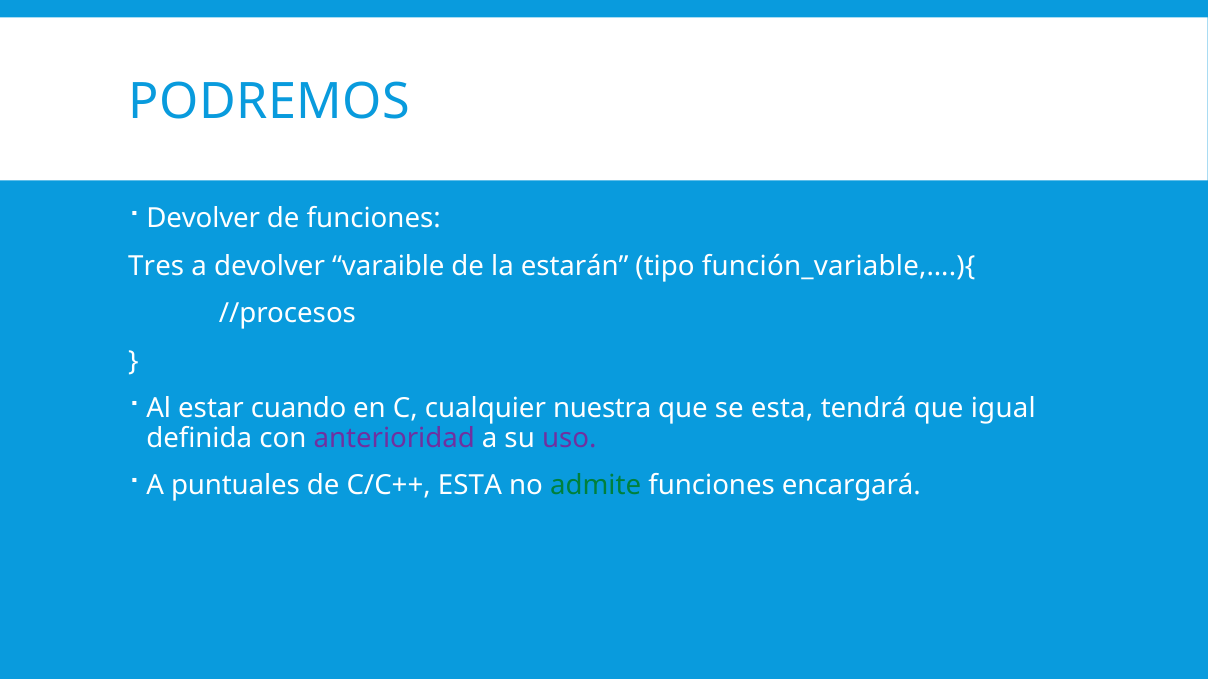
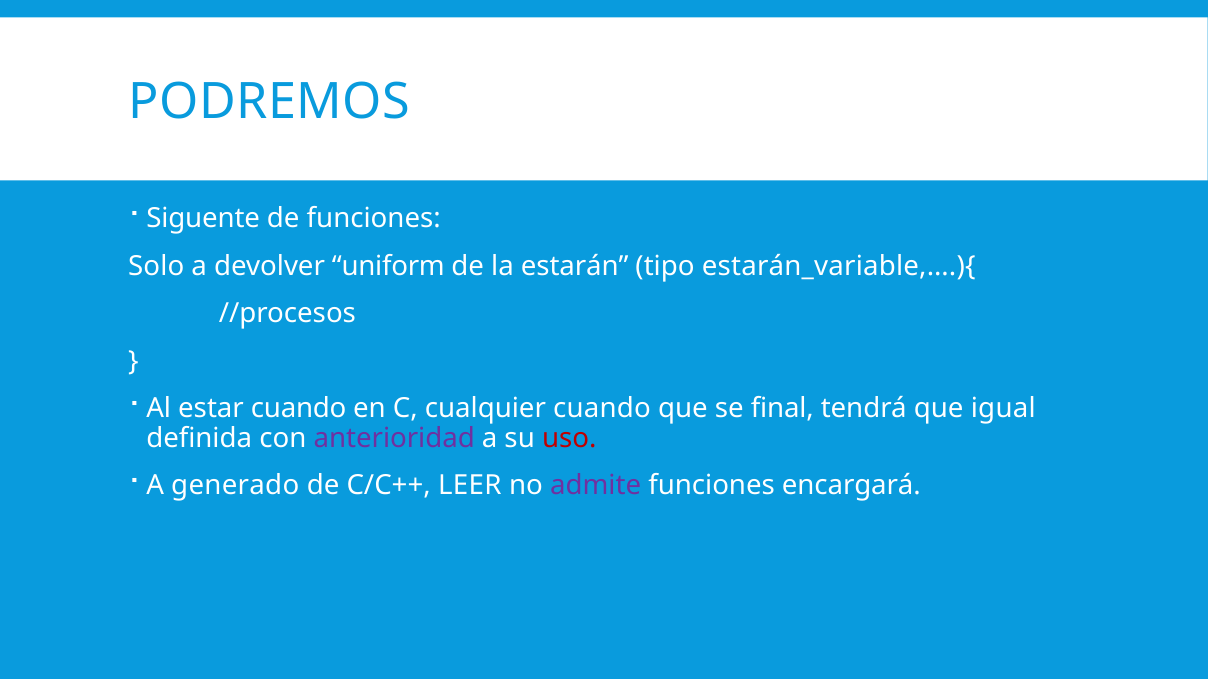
Devolver at (203, 219): Devolver -> Siguente
Tres: Tres -> Solo
varaible: varaible -> uniform
función_variable,….){: función_variable,….){ -> estarán_variable,….){
cualquier nuestra: nuestra -> cuando
se esta: esta -> final
uso colour: purple -> red
puntuales: puntuales -> generado
C/C++ ESTA: ESTA -> LEER
admite colour: green -> purple
